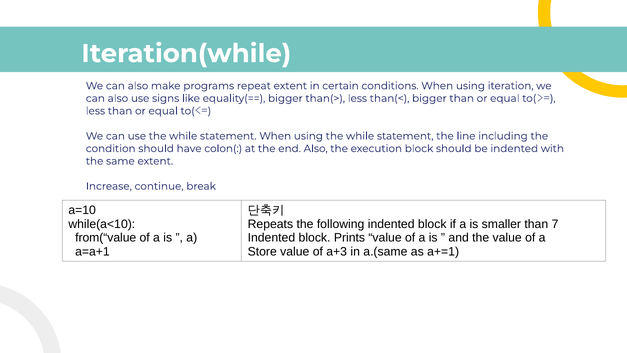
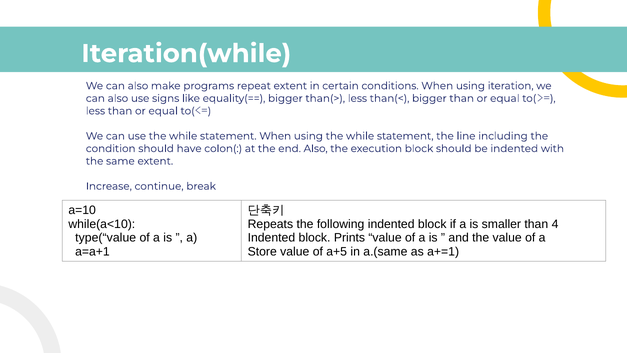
7: 7 -> 4
from(“value: from(“value -> type(“value
a+3: a+3 -> a+5
